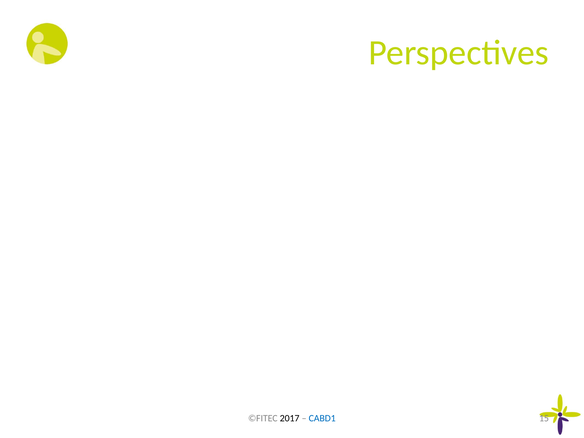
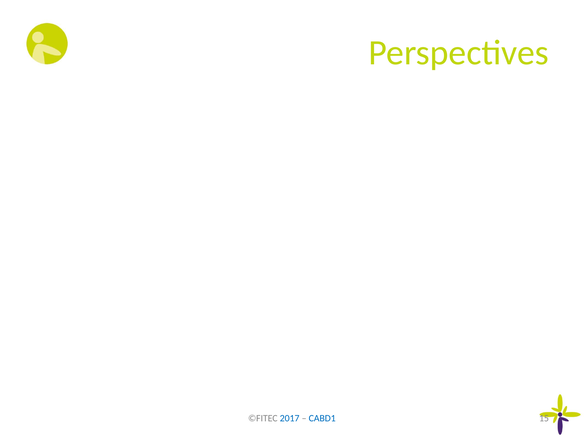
2017 colour: black -> blue
